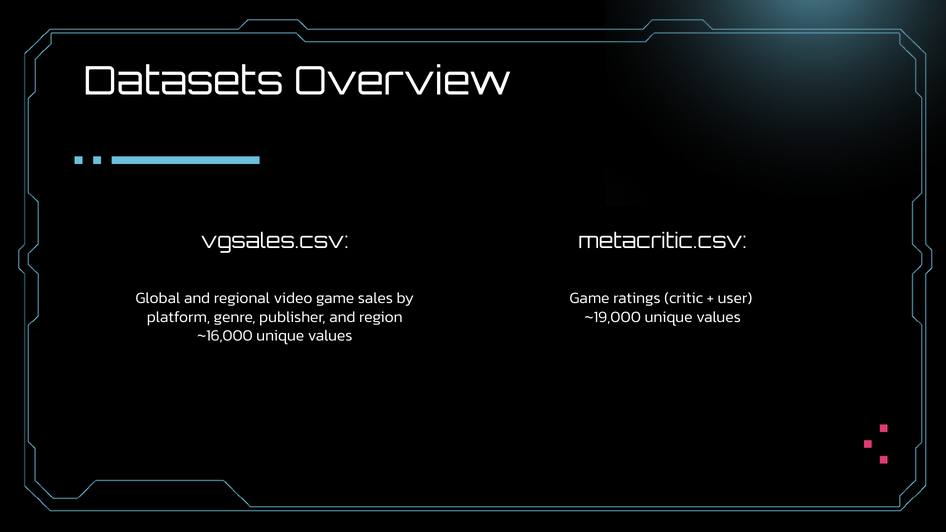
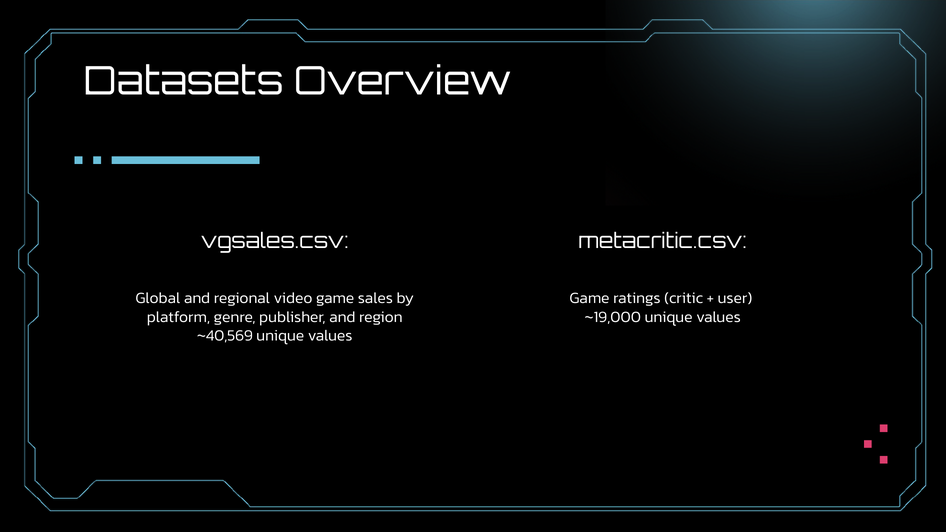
~16,000: ~16,000 -> ~40,569
